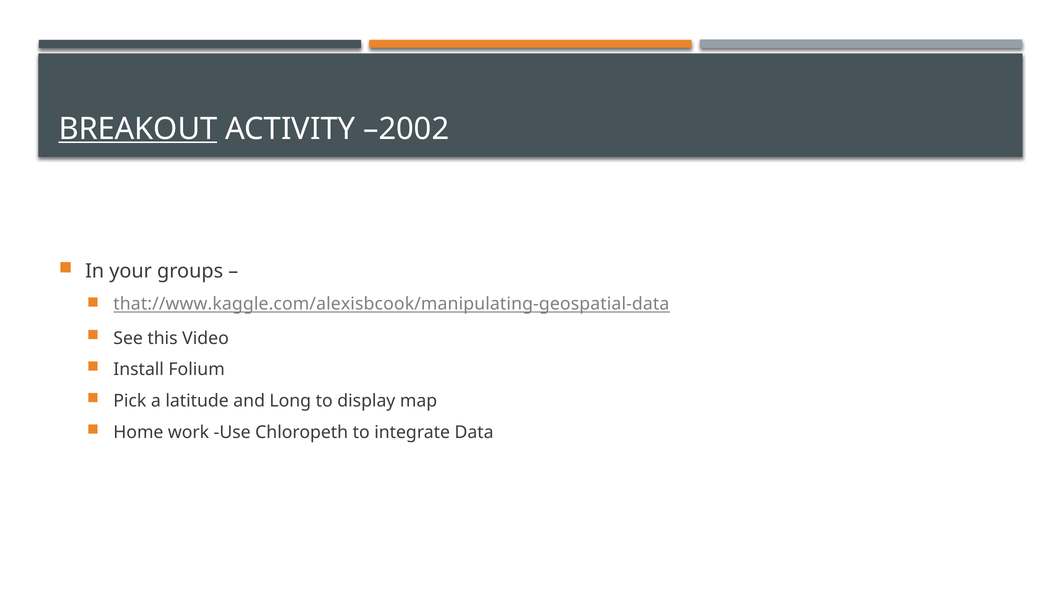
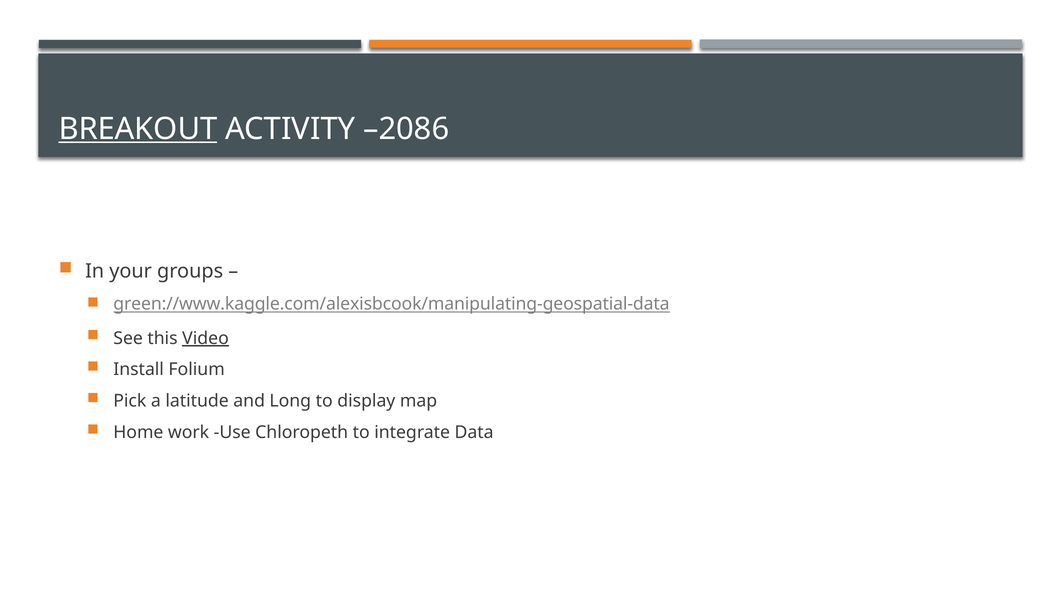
–2002: –2002 -> –2086
that://www.kaggle.com/alexisbcook/manipulating-geospatial-data: that://www.kaggle.com/alexisbcook/manipulating-geospatial-data -> green://www.kaggle.com/alexisbcook/manipulating-geospatial-data
Video underline: none -> present
